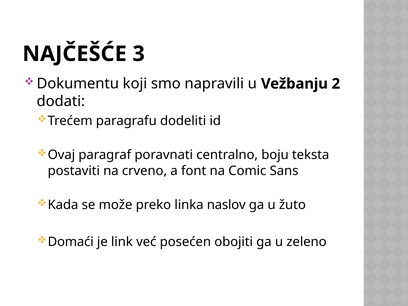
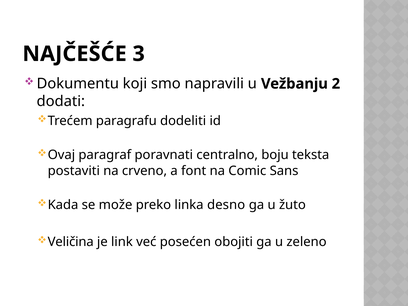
naslov: naslov -> desno
Domaći: Domaći -> Veličina
